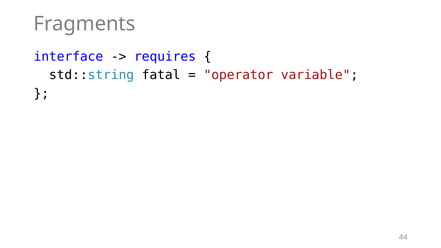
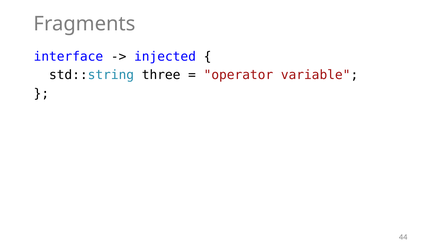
requires: requires -> injected
fatal: fatal -> three
